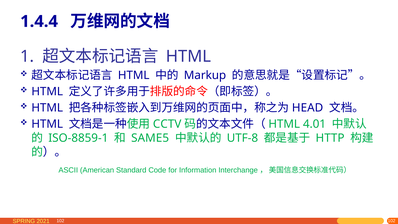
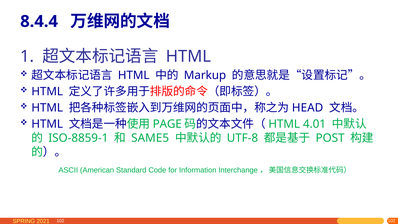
1.4.4: 1.4.4 -> 8.4.4
CCTV: CCTV -> PAGE
HTTP: HTTP -> POST
